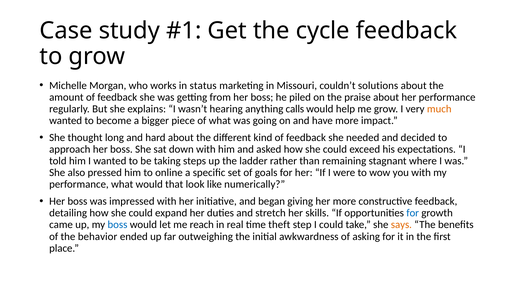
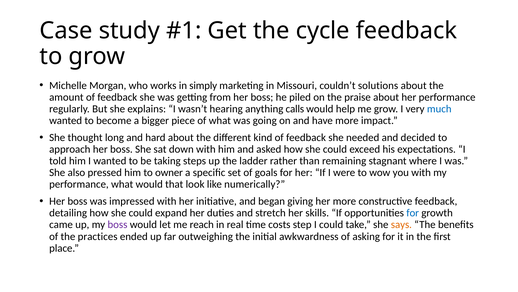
status: status -> simply
much colour: orange -> blue
online: online -> owner
boss at (117, 224) colour: blue -> purple
theft: theft -> costs
behavior: behavior -> practices
